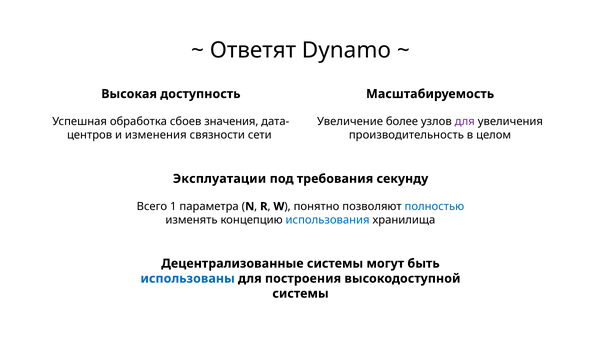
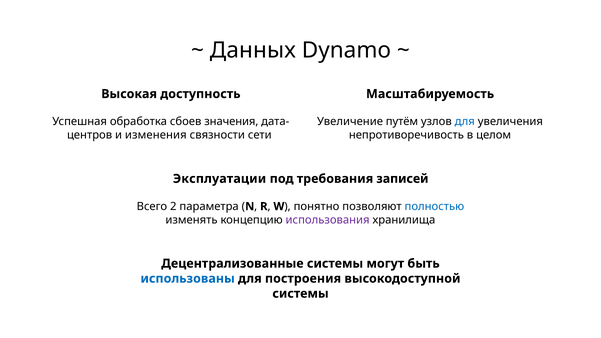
Ответят: Ответят -> Данных
более: более -> путём
для at (465, 122) colour: purple -> blue
производительность: производительность -> непротиворечивость
секунду: секунду -> записей
1: 1 -> 2
использования colour: blue -> purple
